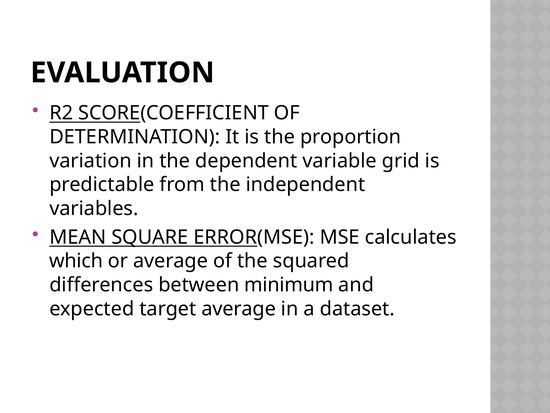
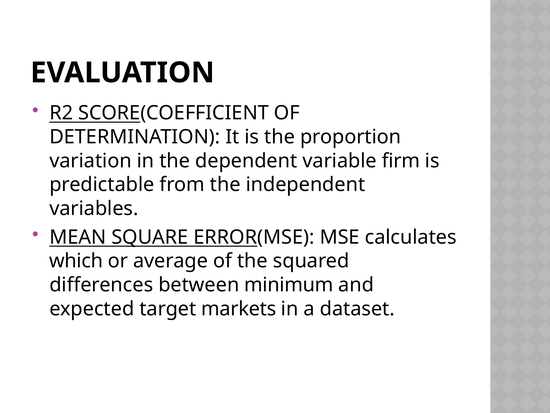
grid: grid -> firm
target average: average -> markets
